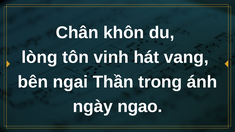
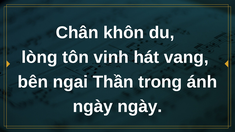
ngày ngao: ngao -> ngày
